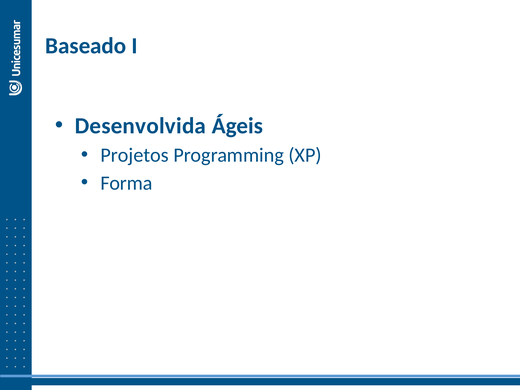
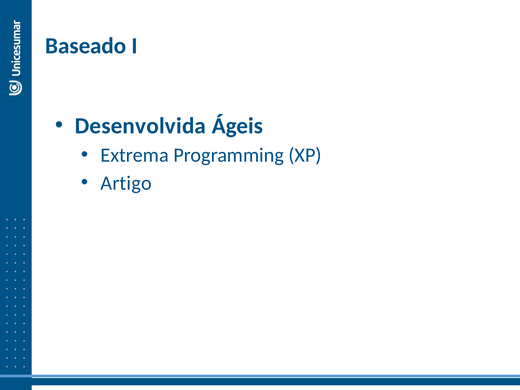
Projetos: Projetos -> Extrema
Forma: Forma -> Artigo
